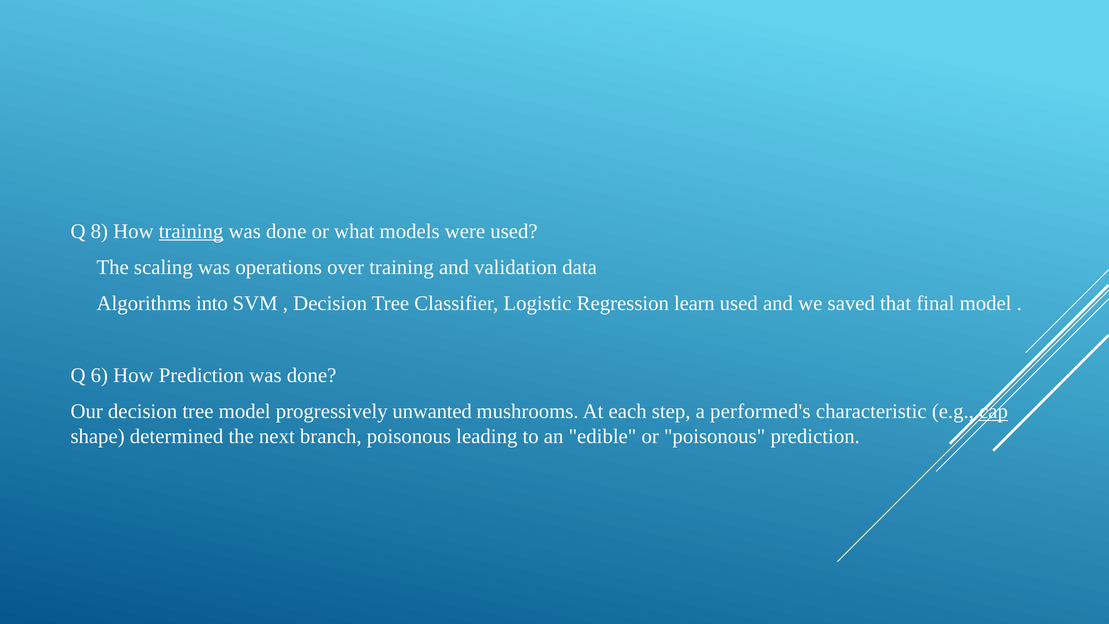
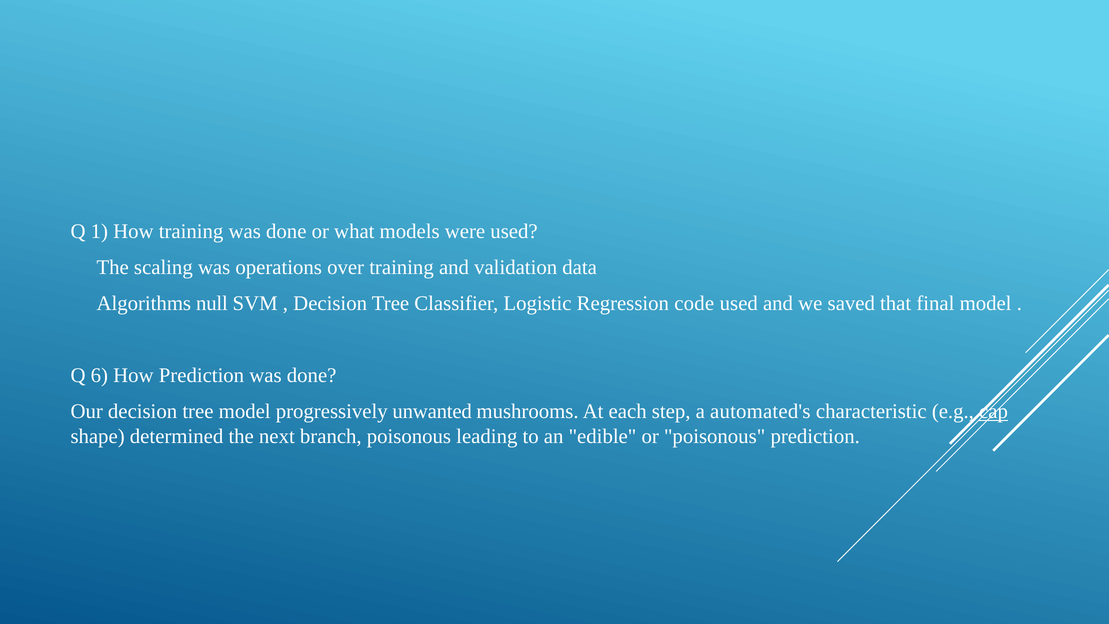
8: 8 -> 1
training at (191, 231) underline: present -> none
into: into -> null
learn: learn -> code
performed's: performed's -> automated's
